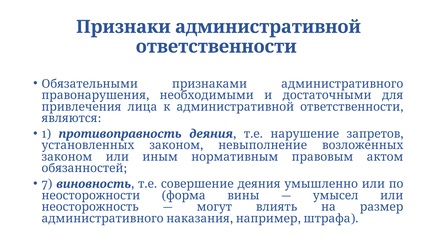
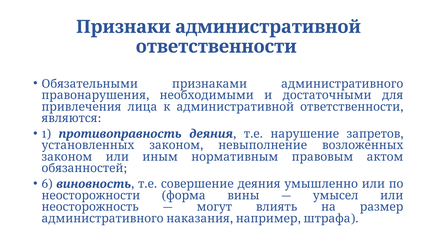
7: 7 -> 6
